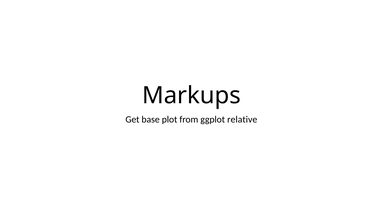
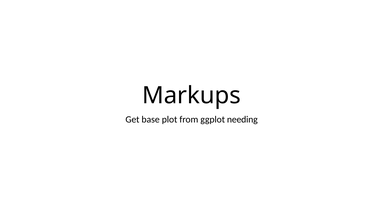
relative: relative -> needing
